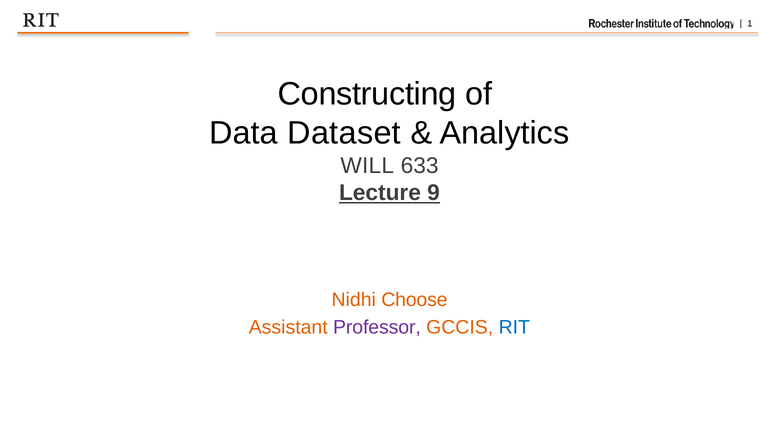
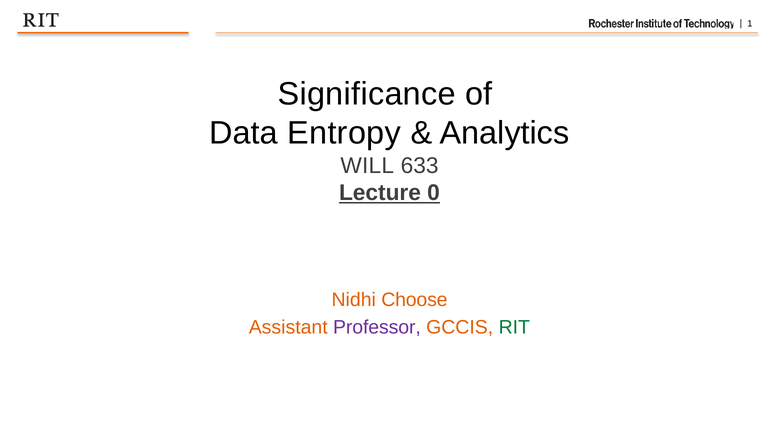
Constructing: Constructing -> Significance
Dataset: Dataset -> Entropy
9: 9 -> 0
RIT colour: blue -> green
